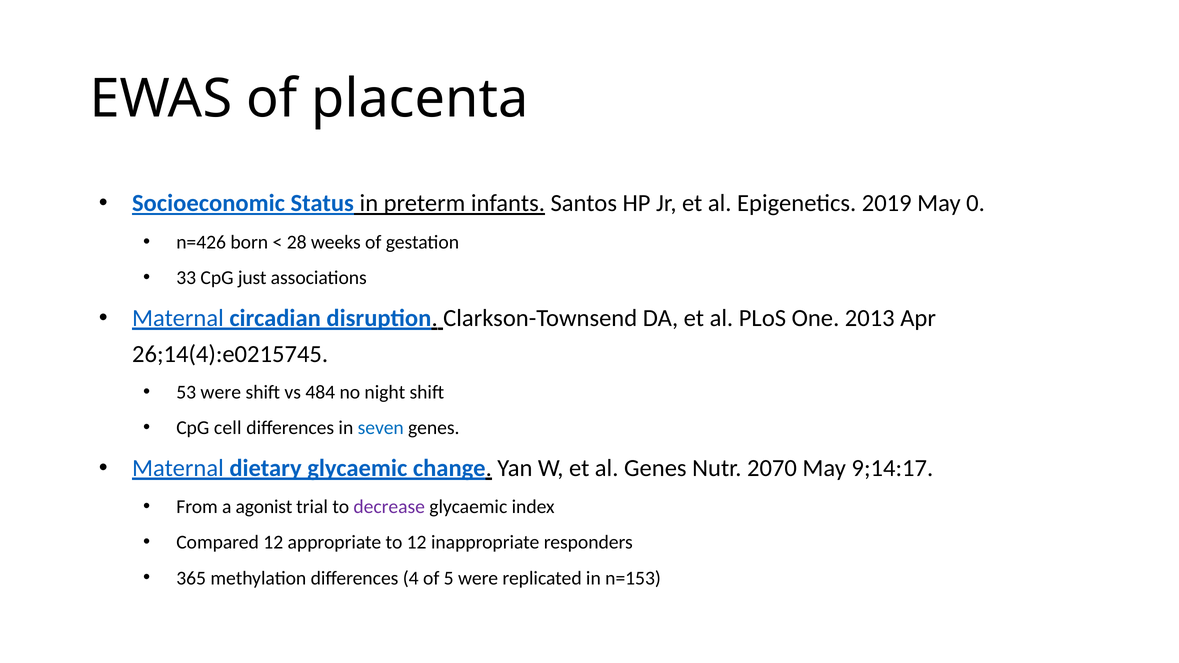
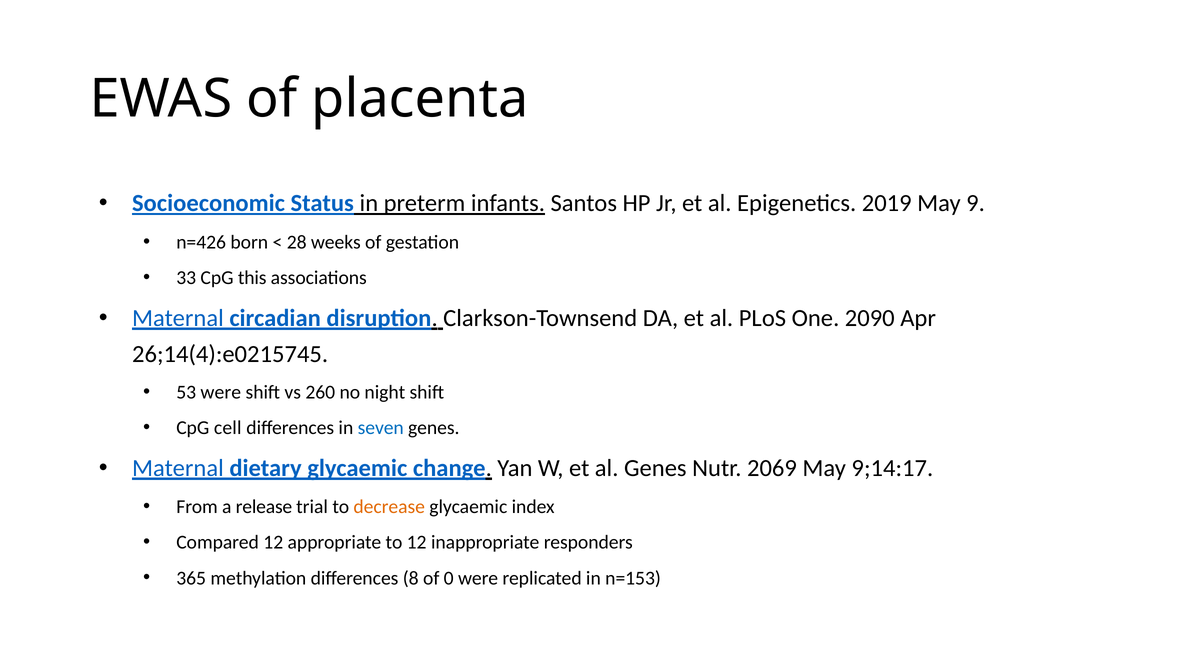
0: 0 -> 9
just: just -> this
2013: 2013 -> 2090
484: 484 -> 260
2070: 2070 -> 2069
agonist: agonist -> release
decrease colour: purple -> orange
4: 4 -> 8
5: 5 -> 0
